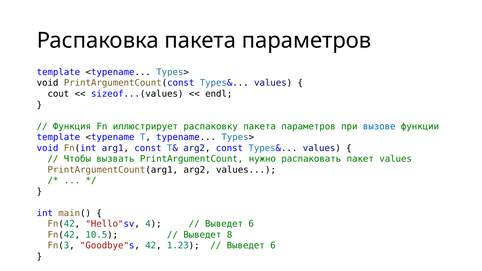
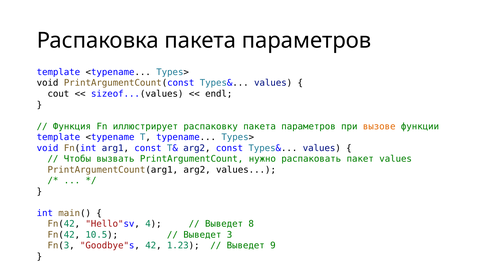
вызове colour: blue -> orange
6 at (251, 224): 6 -> 8
8: 8 -> 3
6 at (273, 246): 6 -> 9
